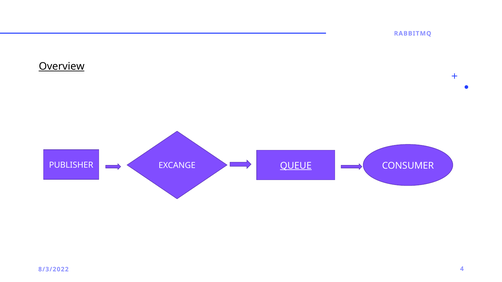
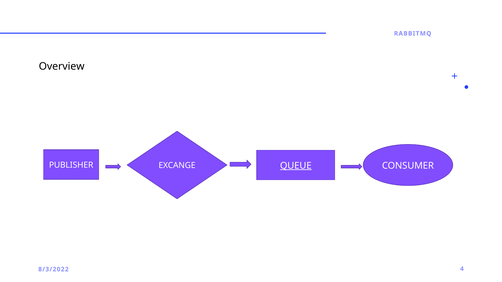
Overview underline: present -> none
